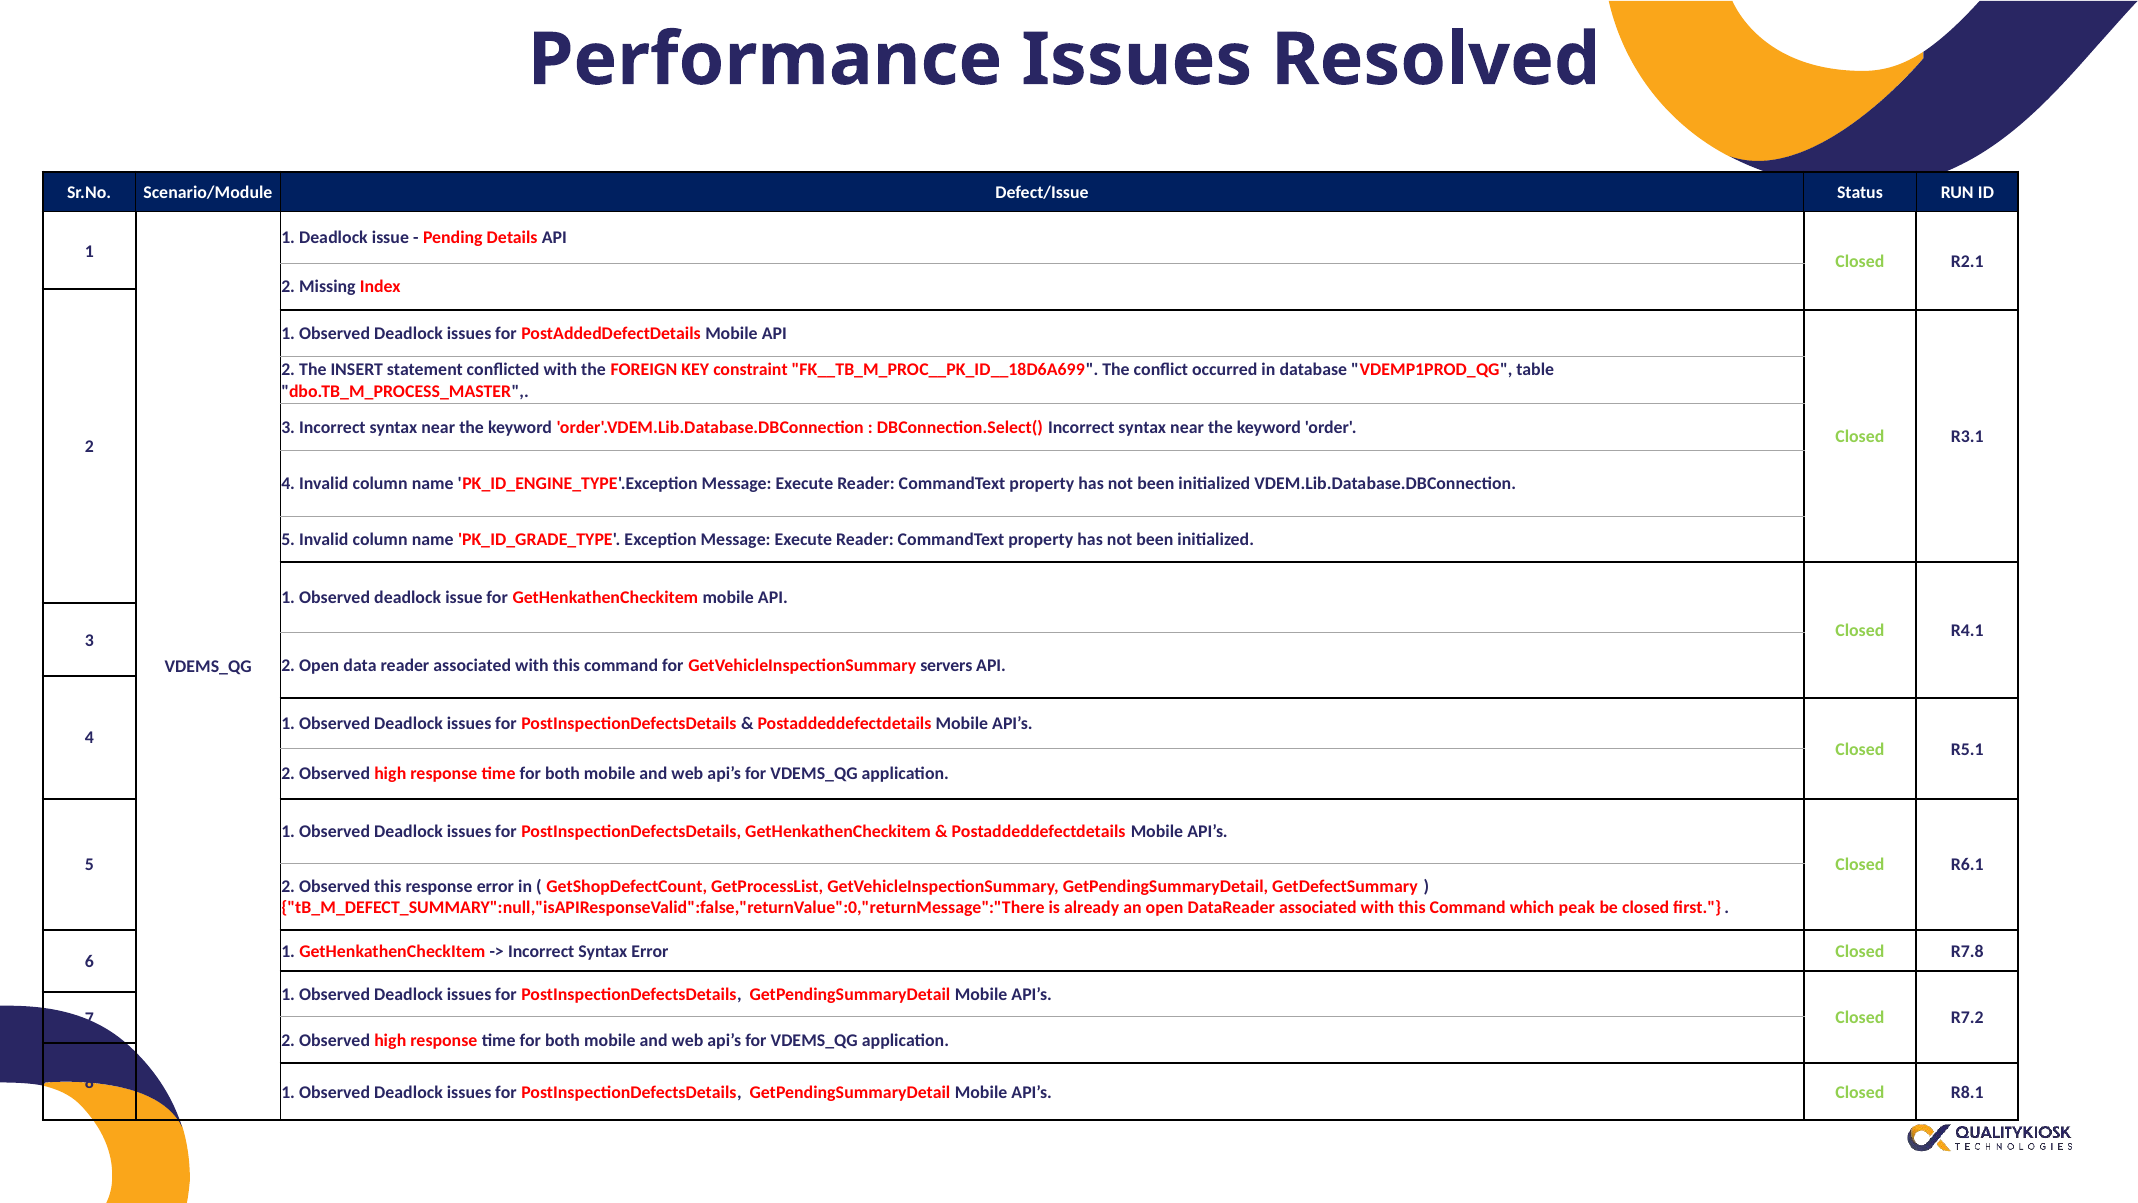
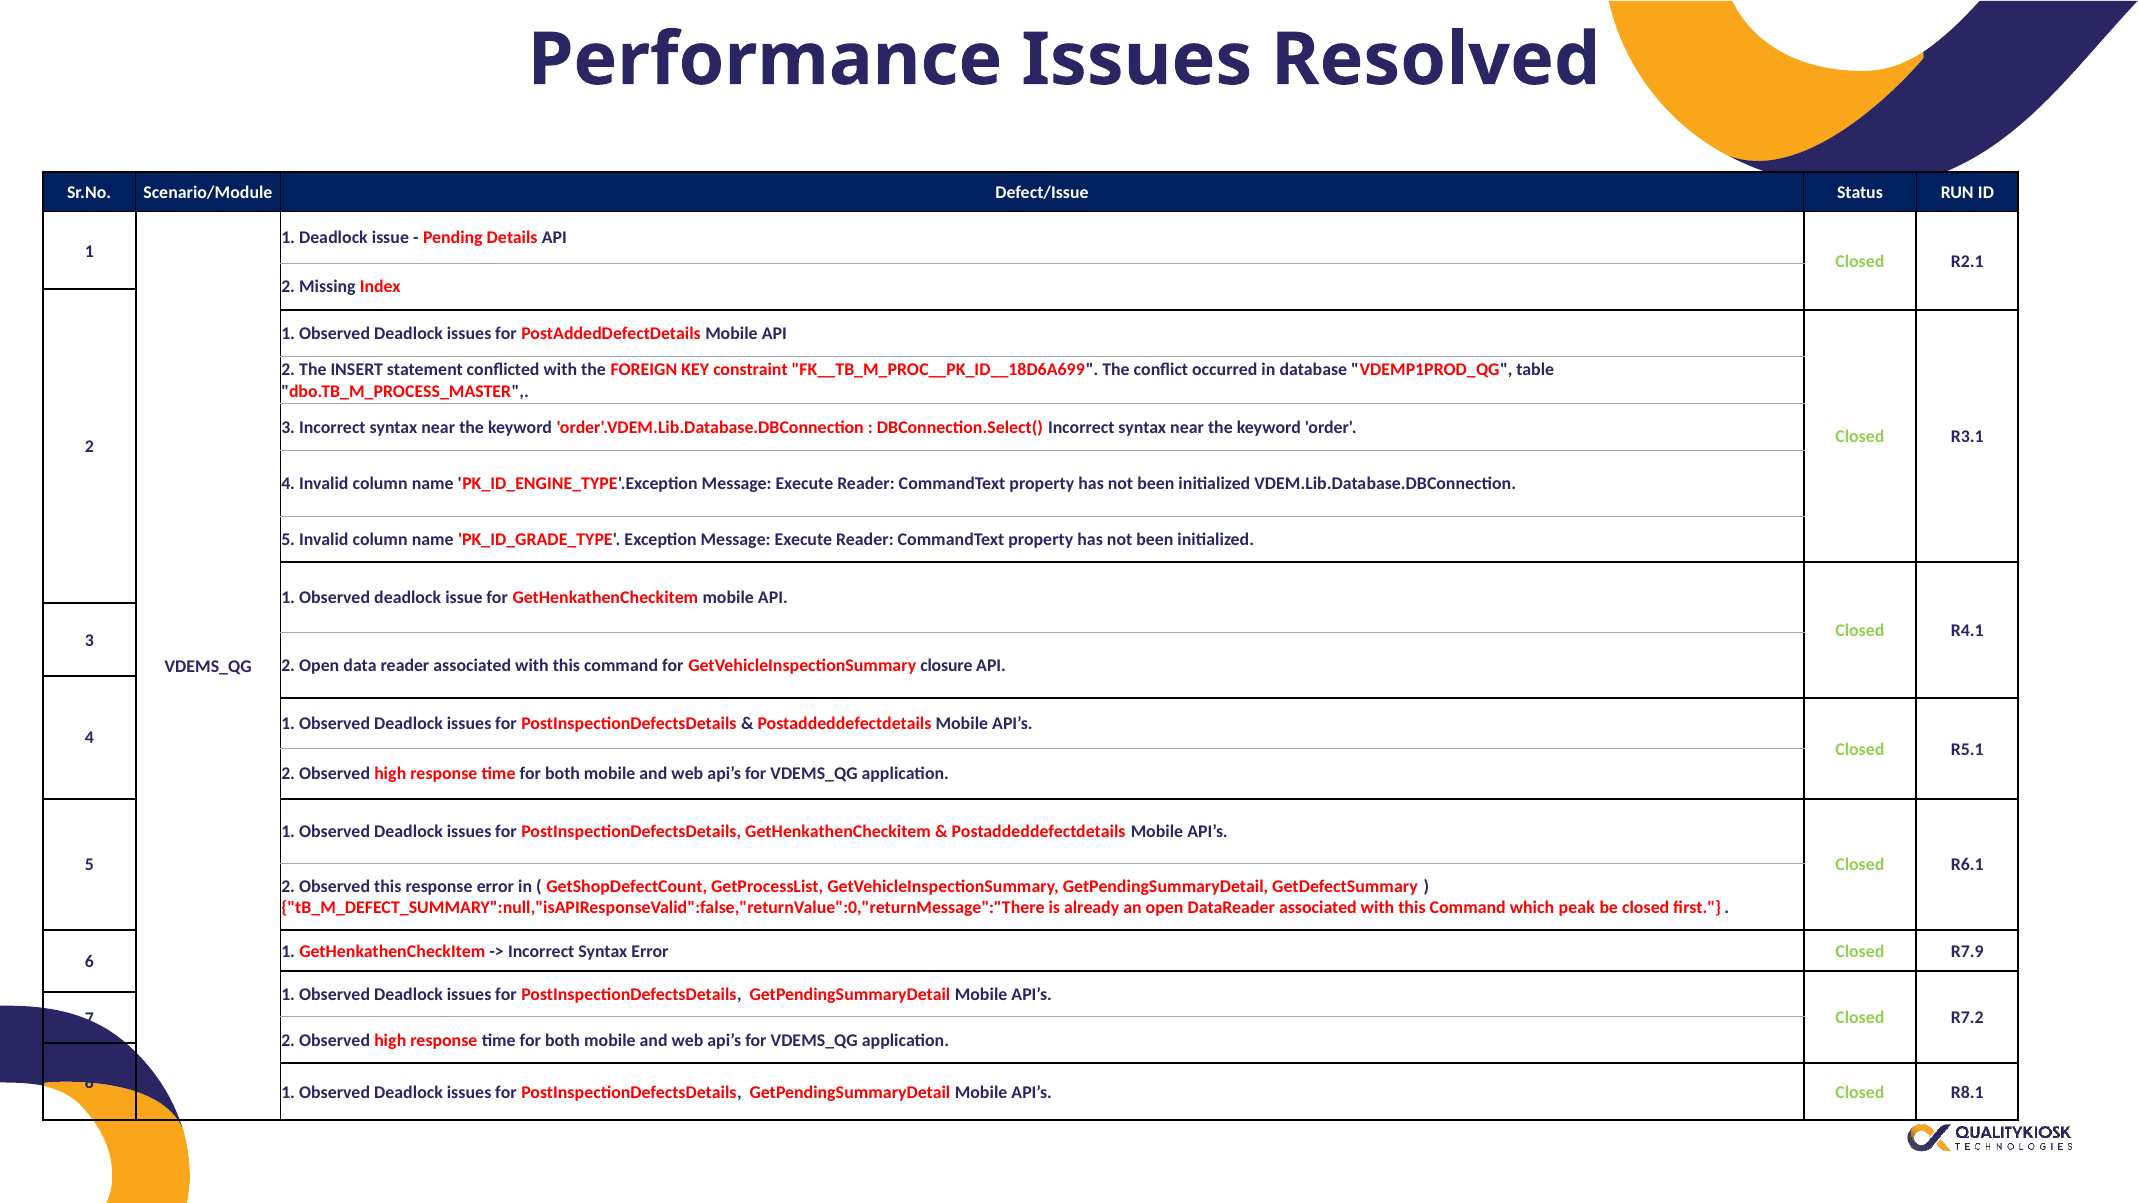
servers: servers -> closure
R7.8: R7.8 -> R7.9
